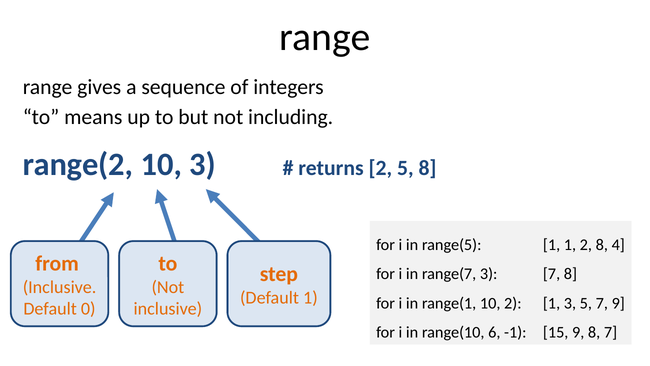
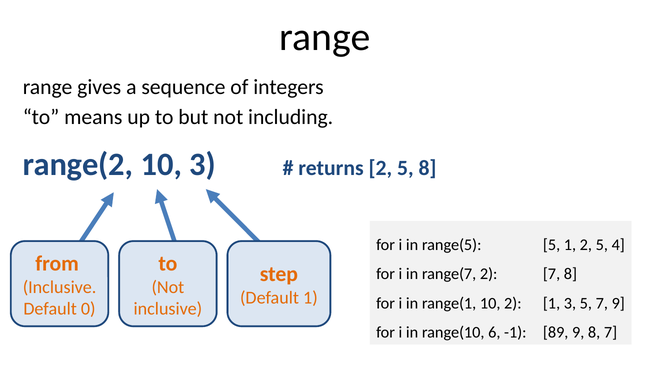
range(5 1: 1 -> 5
1 2 8: 8 -> 5
range(7 3: 3 -> 2
15: 15 -> 89
